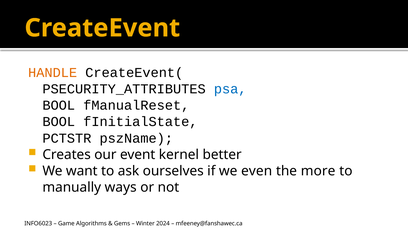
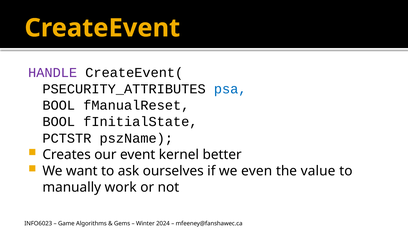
HANDLE colour: orange -> purple
more: more -> value
ways: ways -> work
